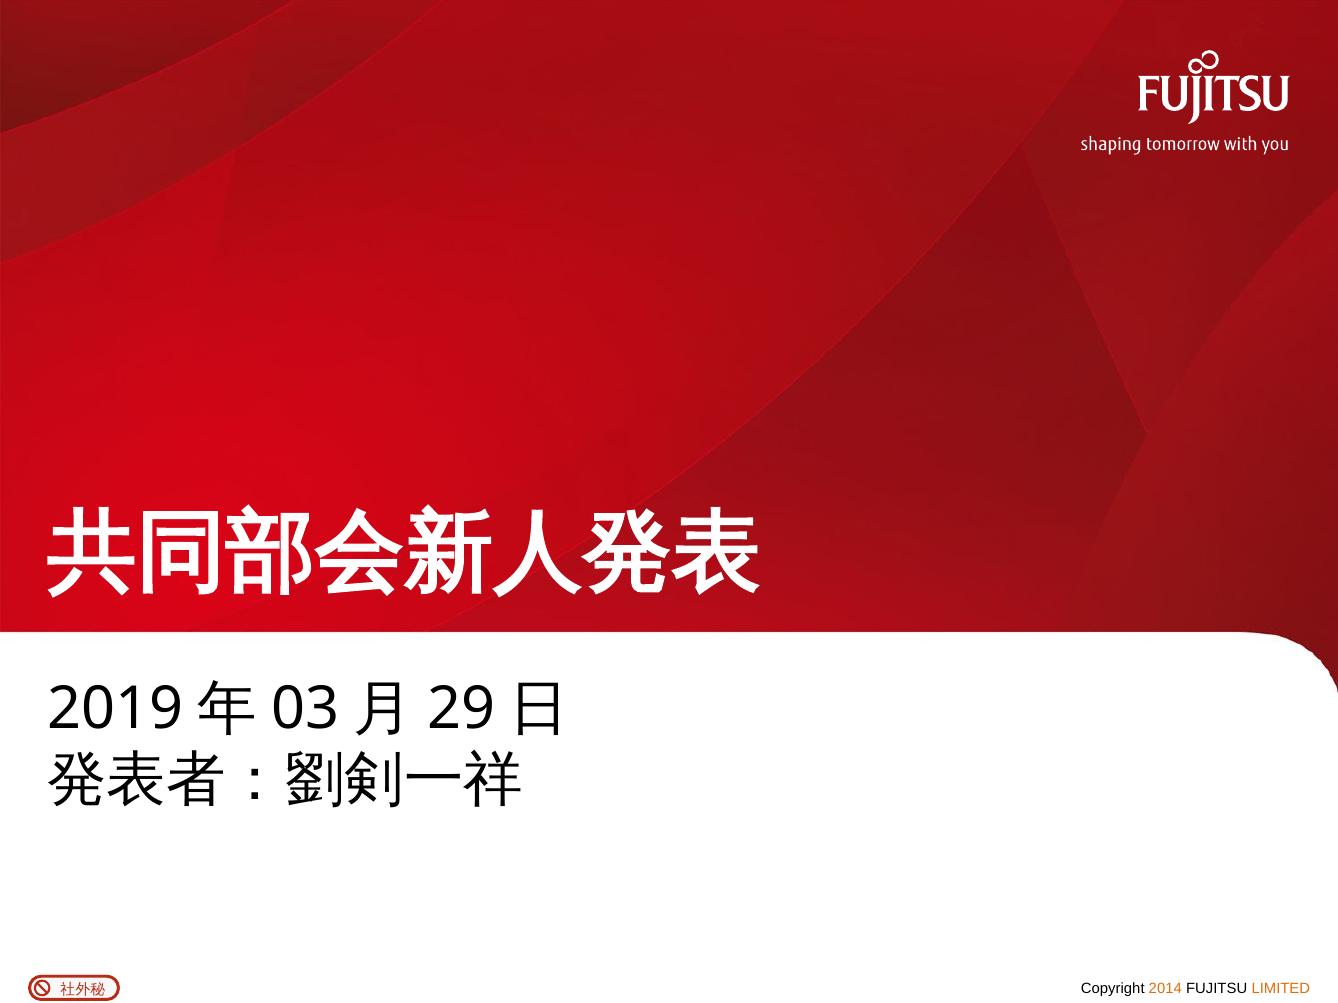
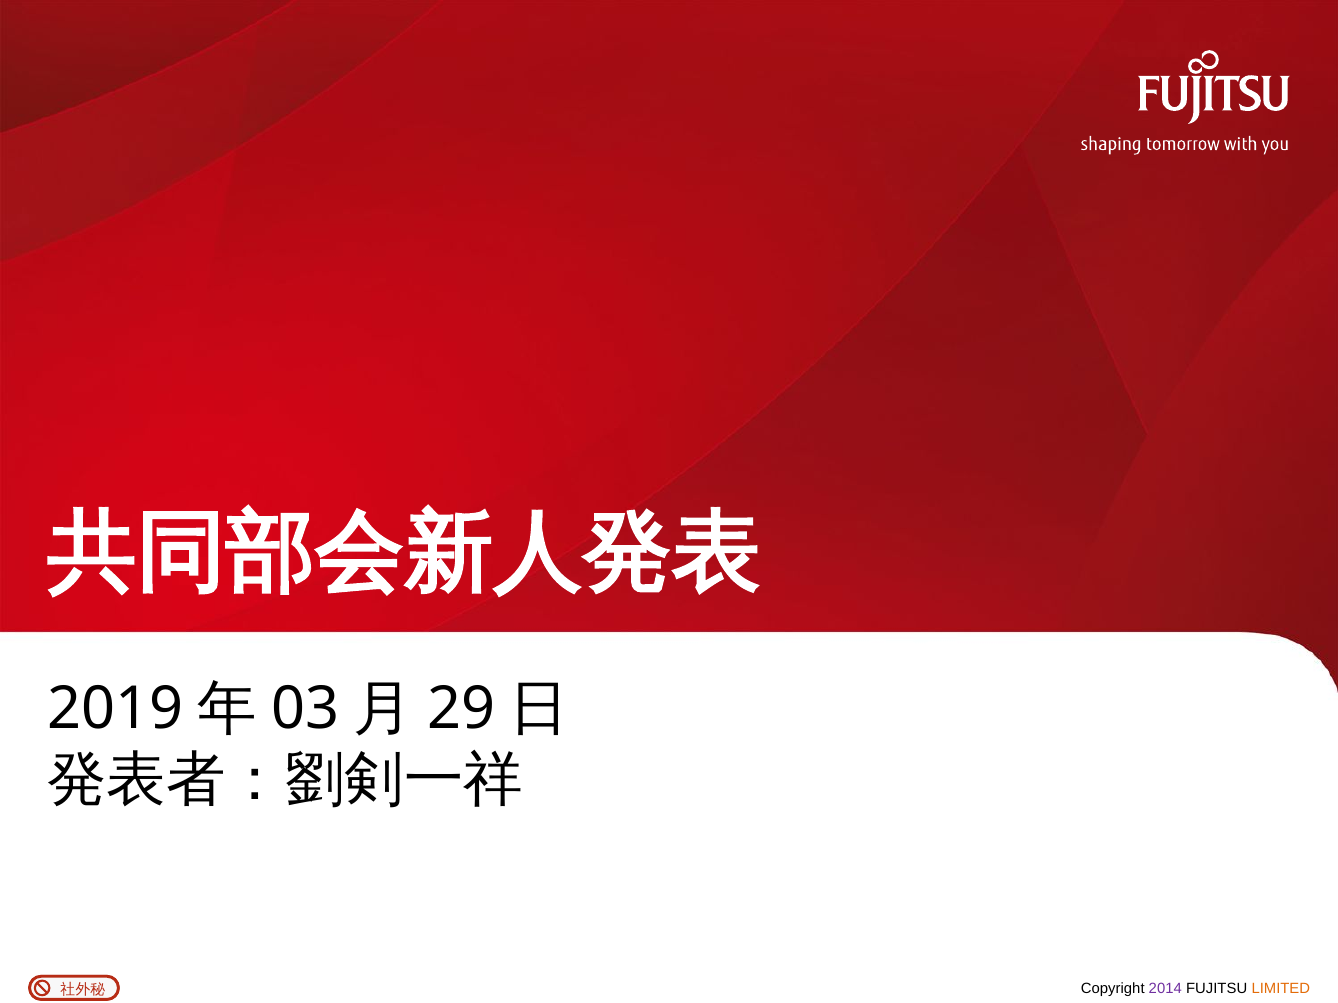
2014 colour: orange -> purple
